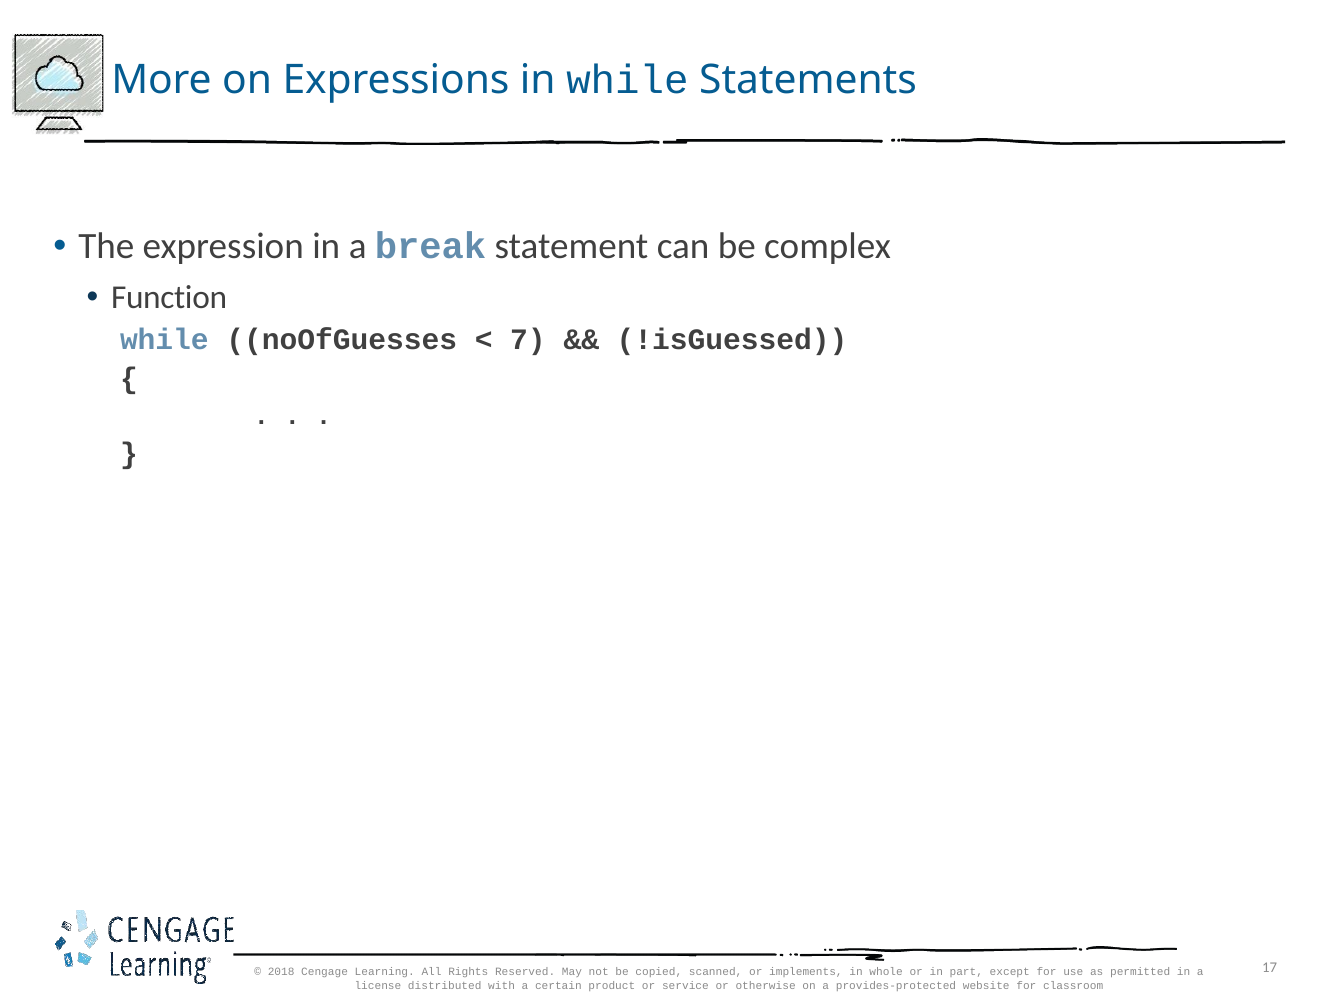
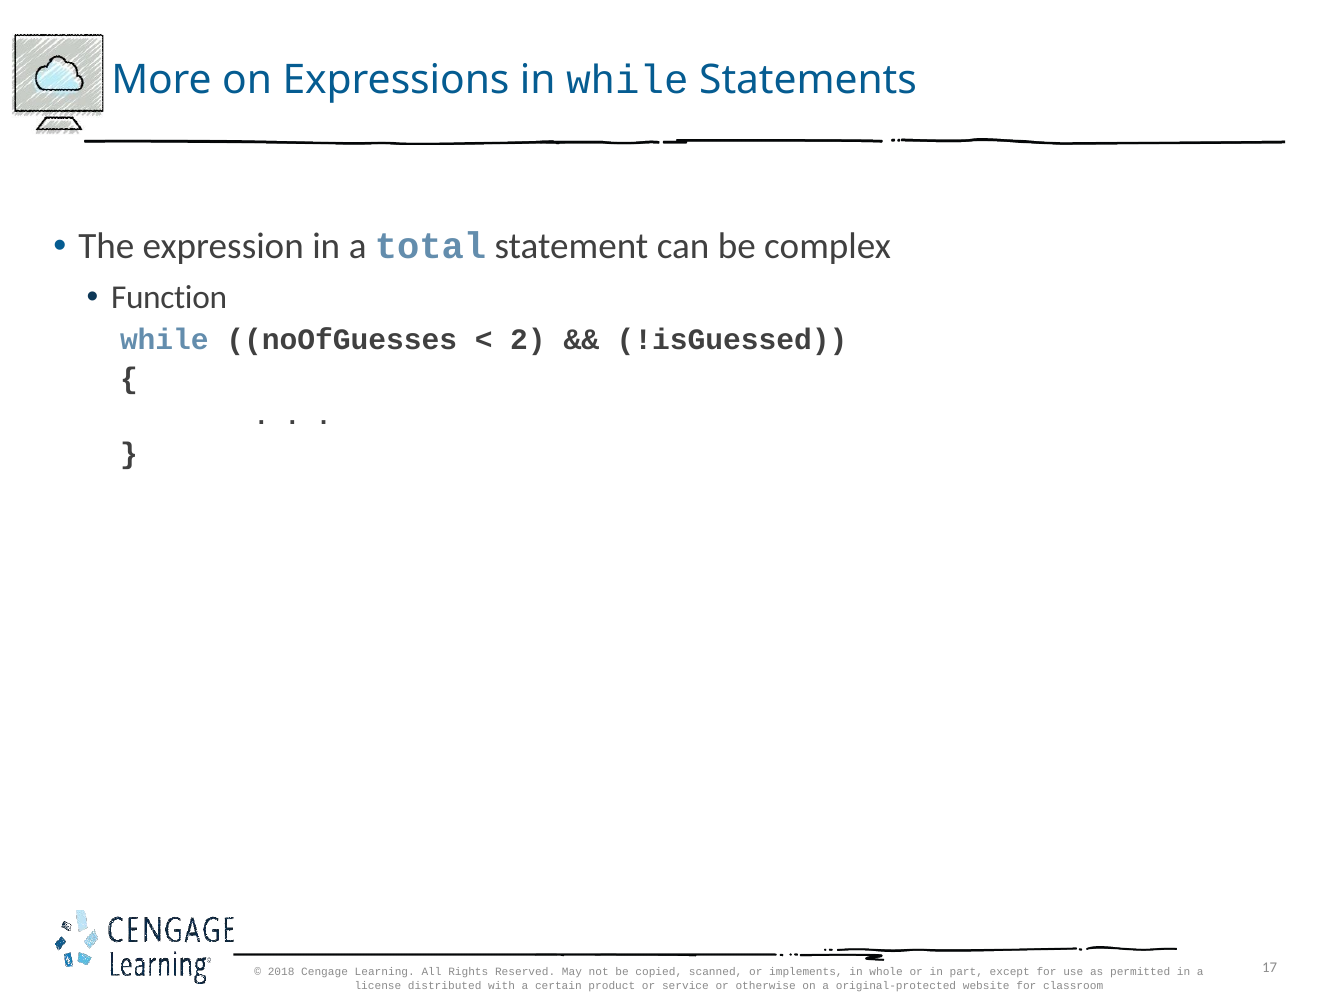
break: break -> total
7: 7 -> 2
provides-protected: provides-protected -> original-protected
